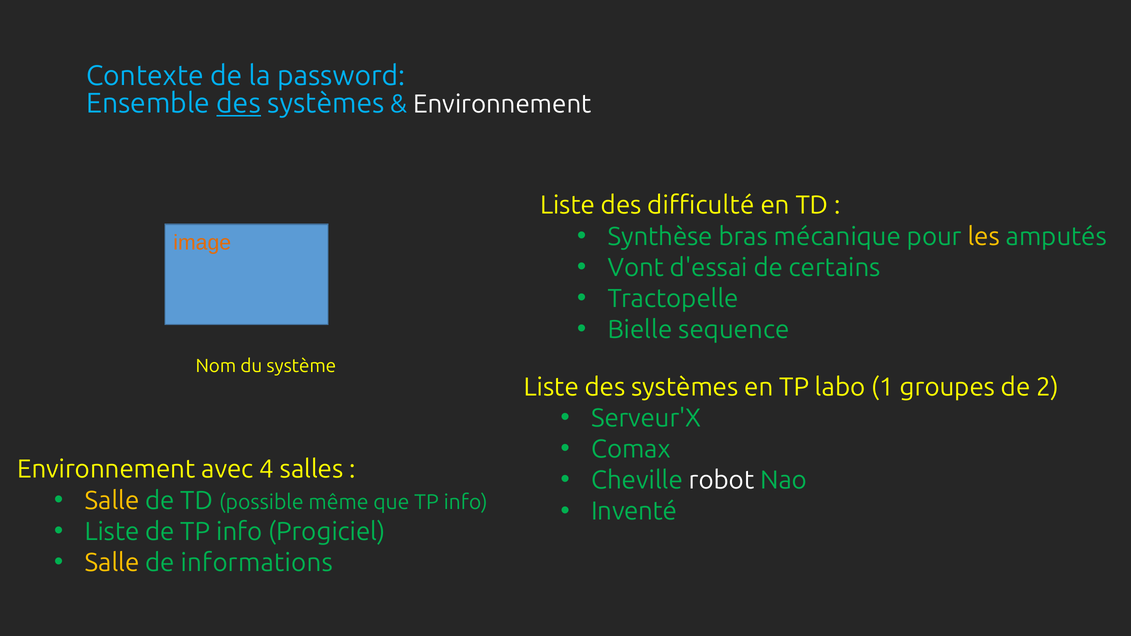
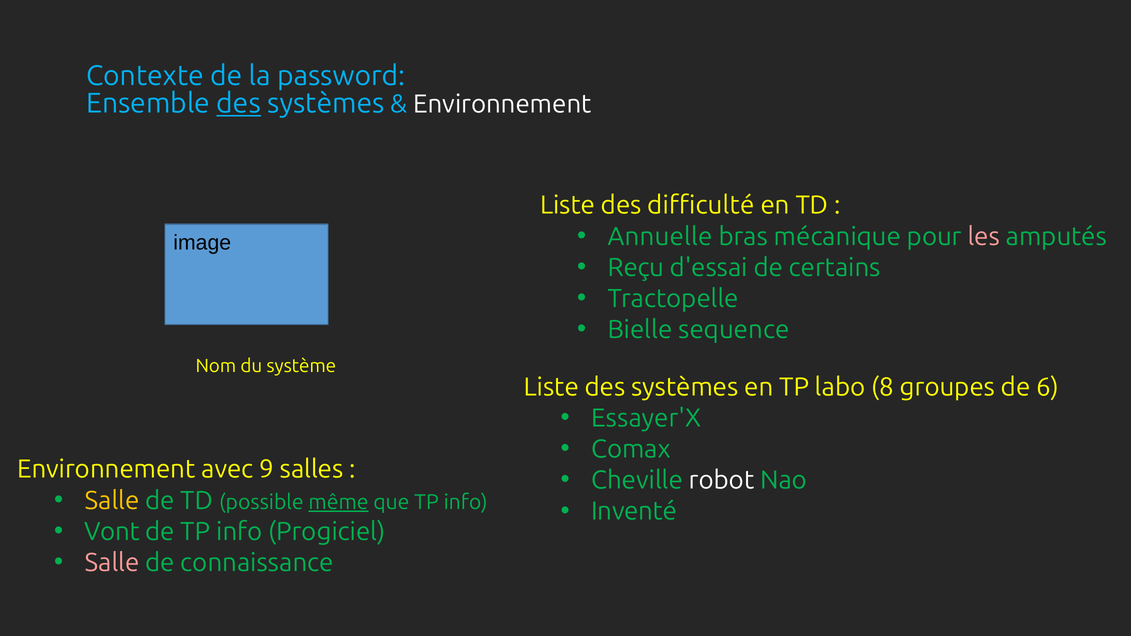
Synthèse: Synthèse -> Annuelle
les colour: yellow -> pink
image colour: orange -> black
Vont: Vont -> Reçu
1: 1 -> 8
2: 2 -> 6
Serveur'X: Serveur'X -> Essayer'X
4: 4 -> 9
même underline: none -> present
Liste at (112, 532): Liste -> Vont
Salle at (112, 563) colour: yellow -> pink
informations: informations -> connaissance
